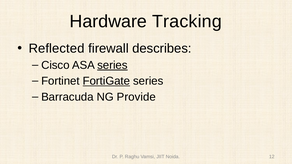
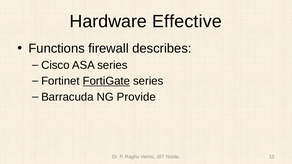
Tracking: Tracking -> Effective
Reflected: Reflected -> Functions
series at (112, 65) underline: present -> none
